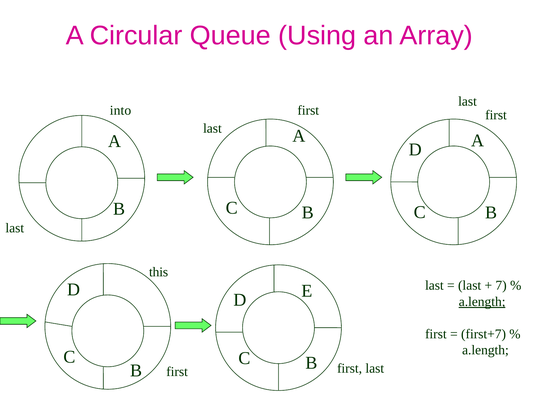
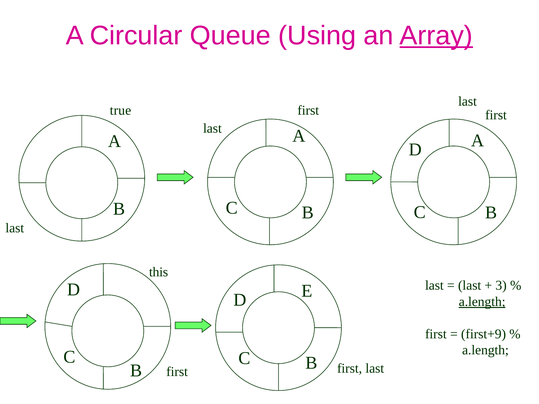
Array underline: none -> present
into: into -> true
7: 7 -> 3
first+7: first+7 -> first+9
